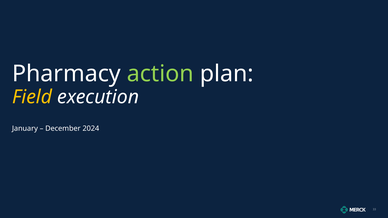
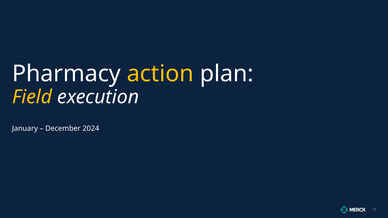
action colour: light green -> yellow
